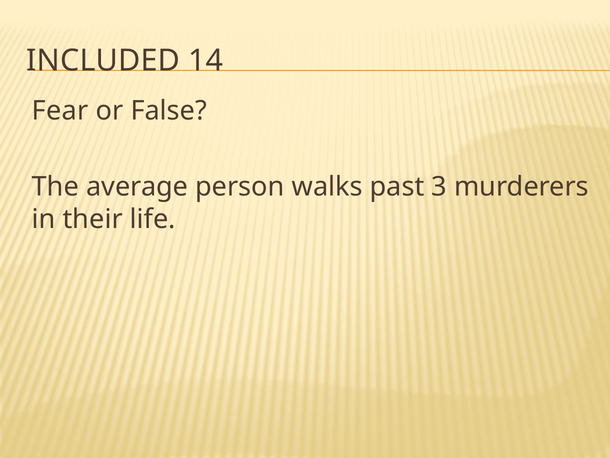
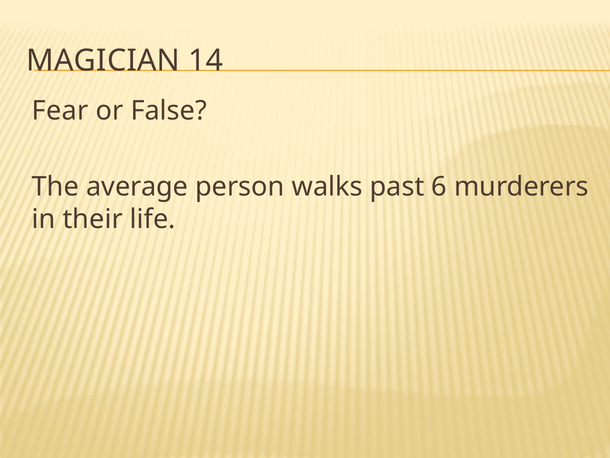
INCLUDED: INCLUDED -> MAGICIAN
3: 3 -> 6
